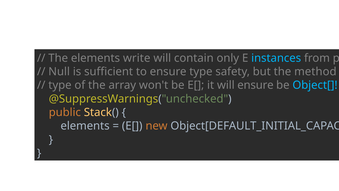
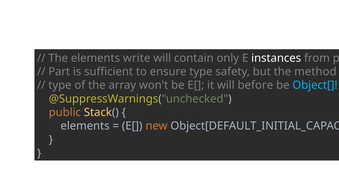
instances colour: light blue -> white
Null: Null -> Part
will ensure: ensure -> before
